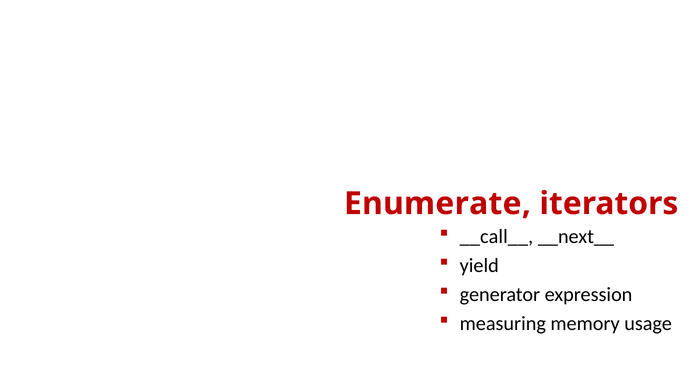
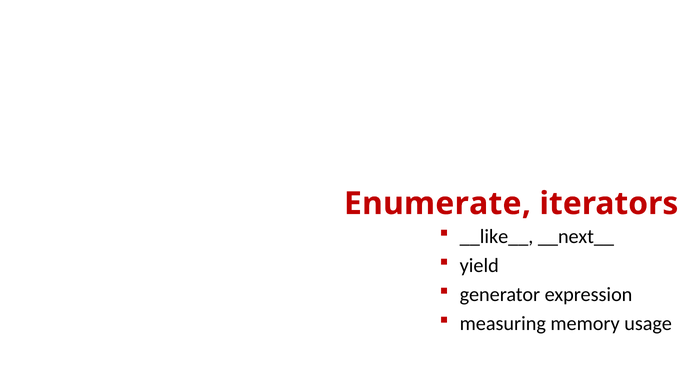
__call__: __call__ -> __like__
